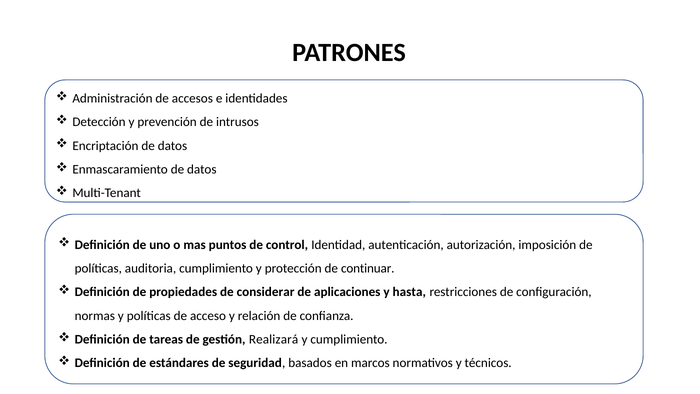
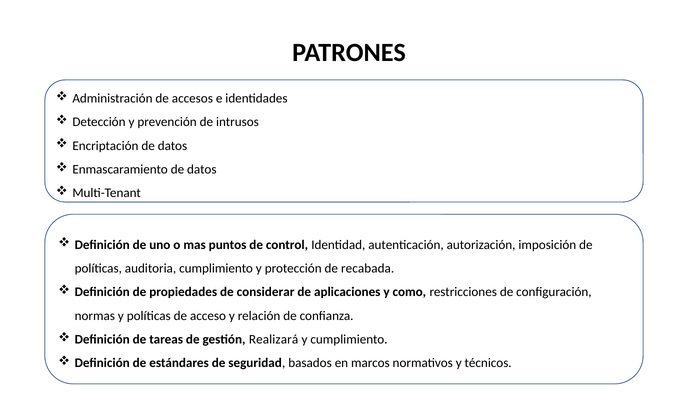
continuar: continuar -> recabada
hasta: hasta -> como
